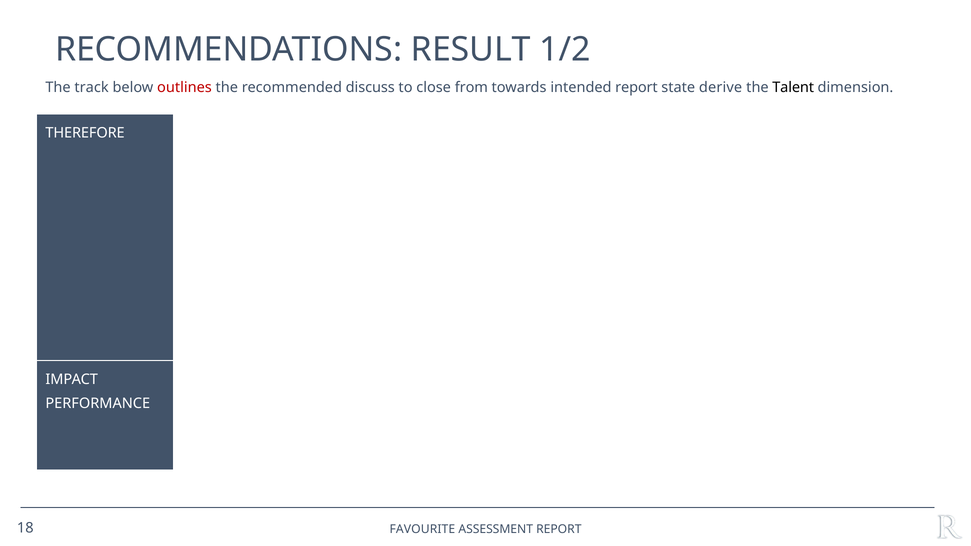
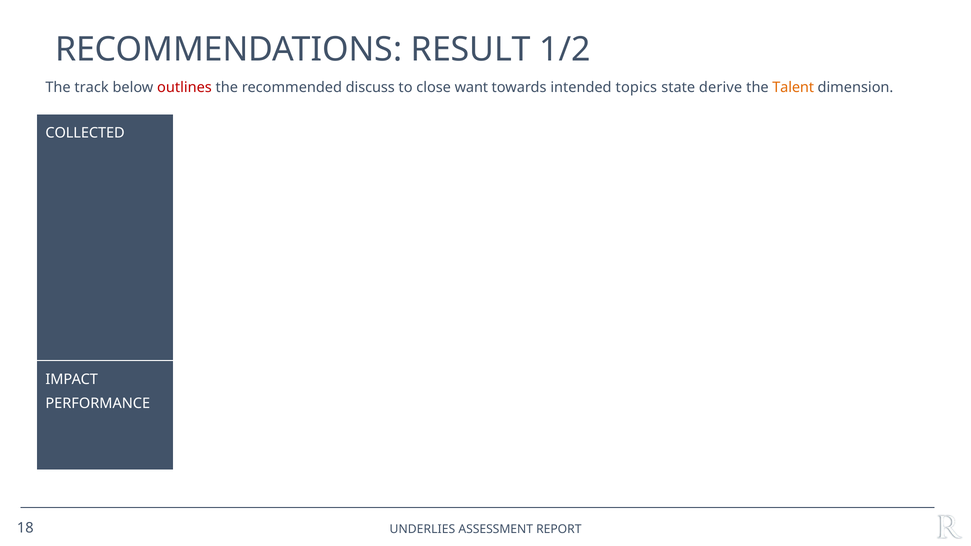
from: from -> want
intended report: report -> topics
Talent colour: black -> orange
THEREFORE: THEREFORE -> COLLECTED
FAVOURITE: FAVOURITE -> UNDERLIES
